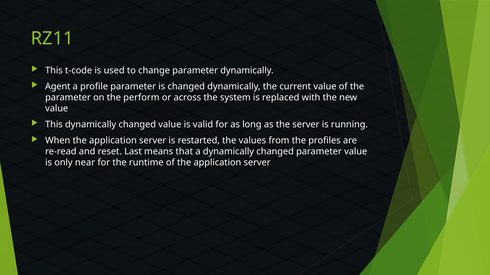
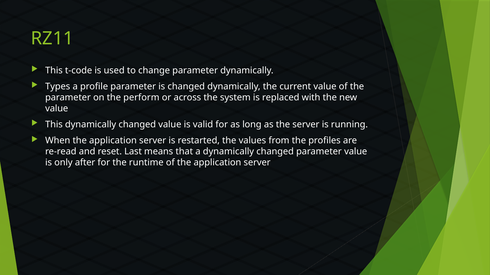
Agent: Agent -> Types
near: near -> after
